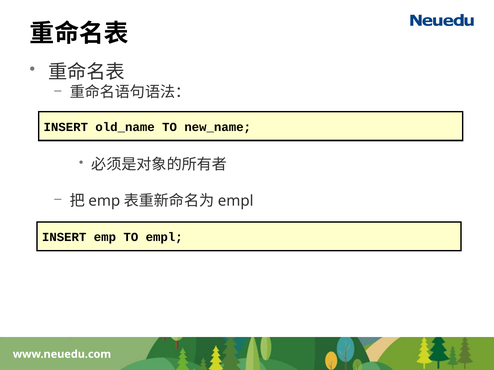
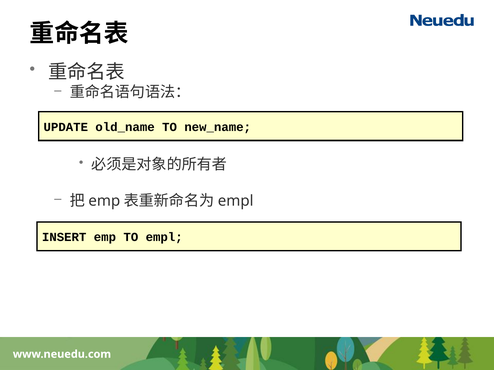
INSERT at (66, 127): INSERT -> UPDATE
